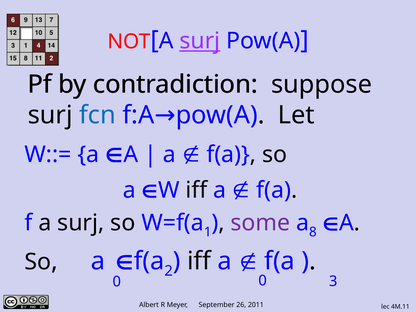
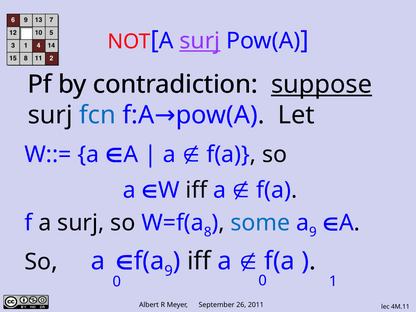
suppose underline: none -> present
1: 1 -> 8
some colour: purple -> blue
a 8: 8 -> 9
f(a 2: 2 -> 9
3: 3 -> 1
